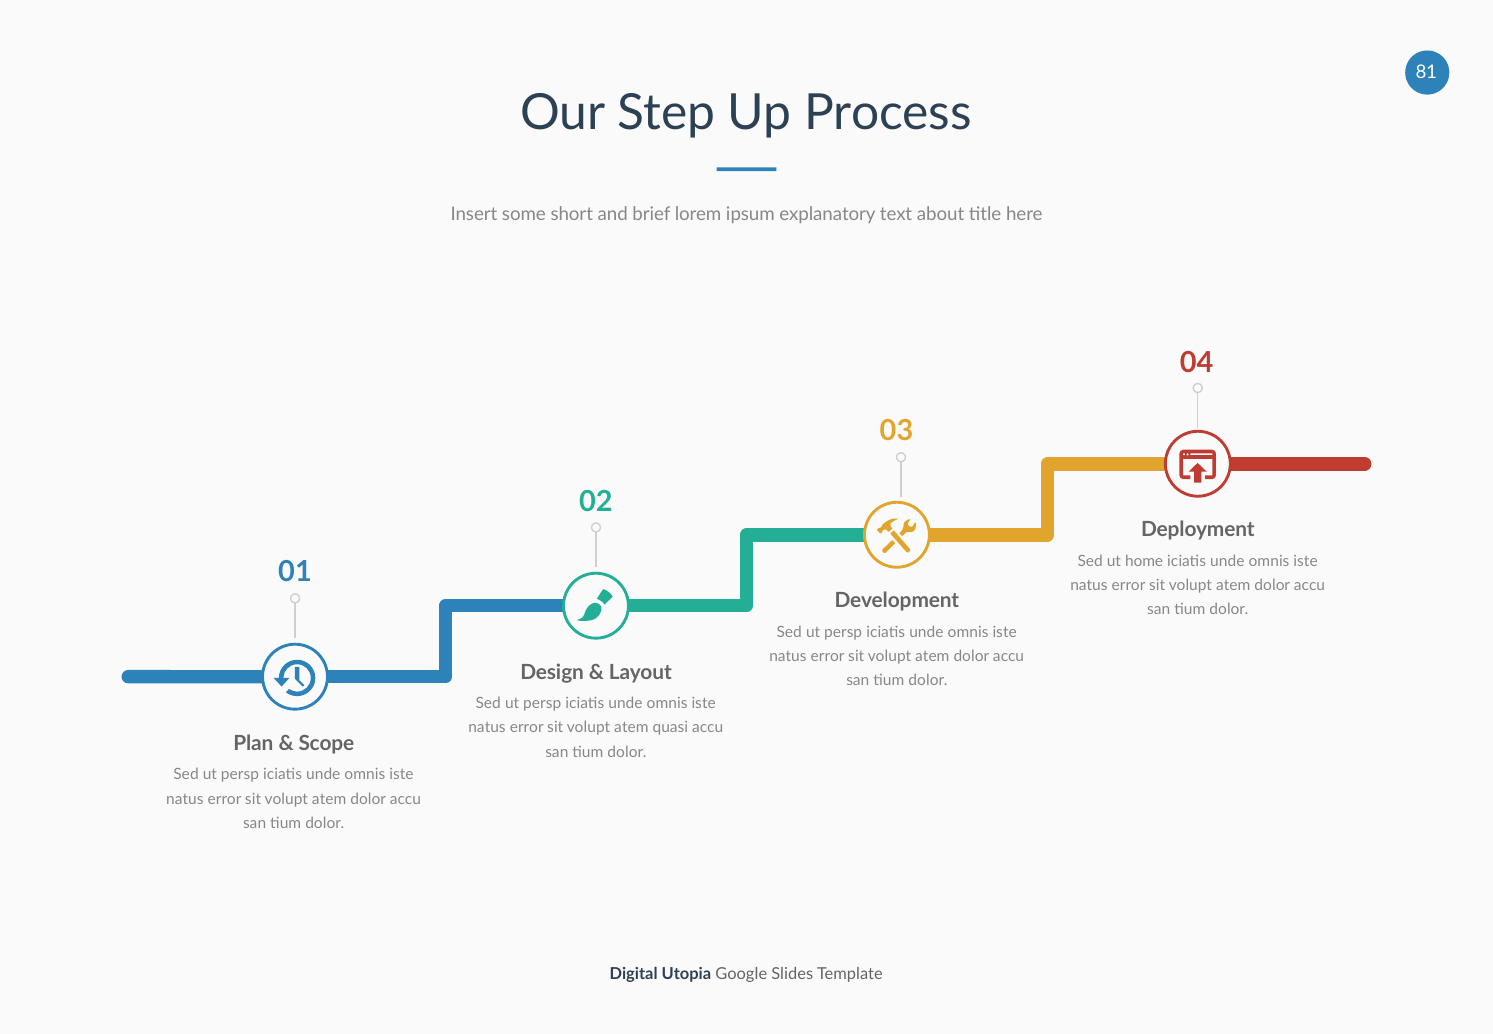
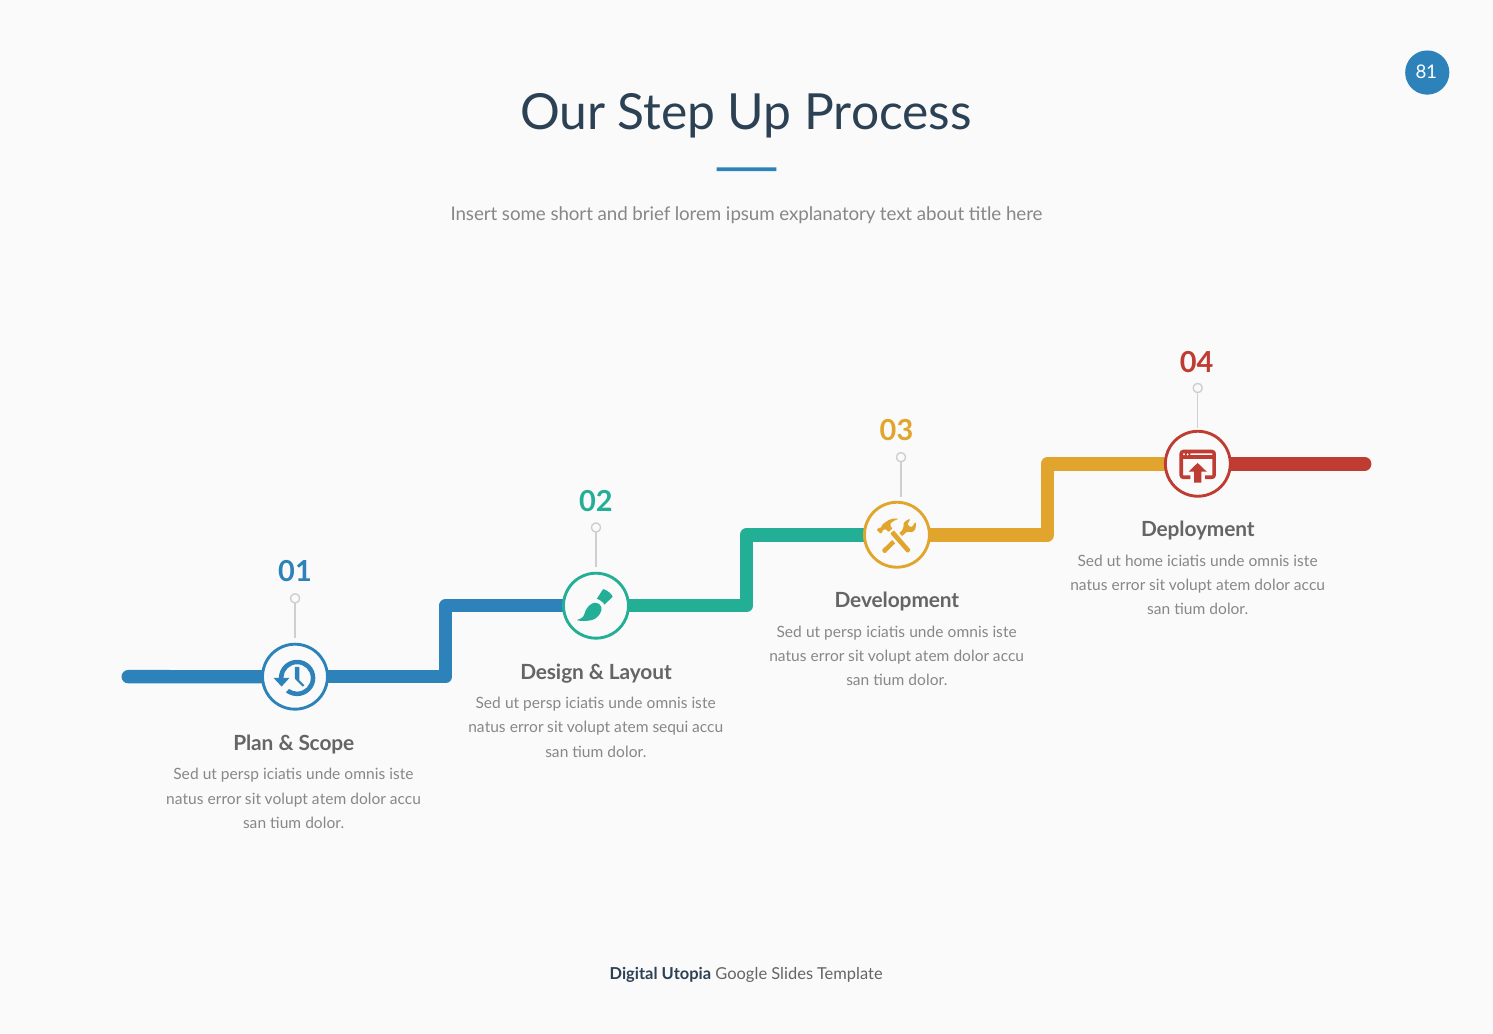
quasi: quasi -> sequi
